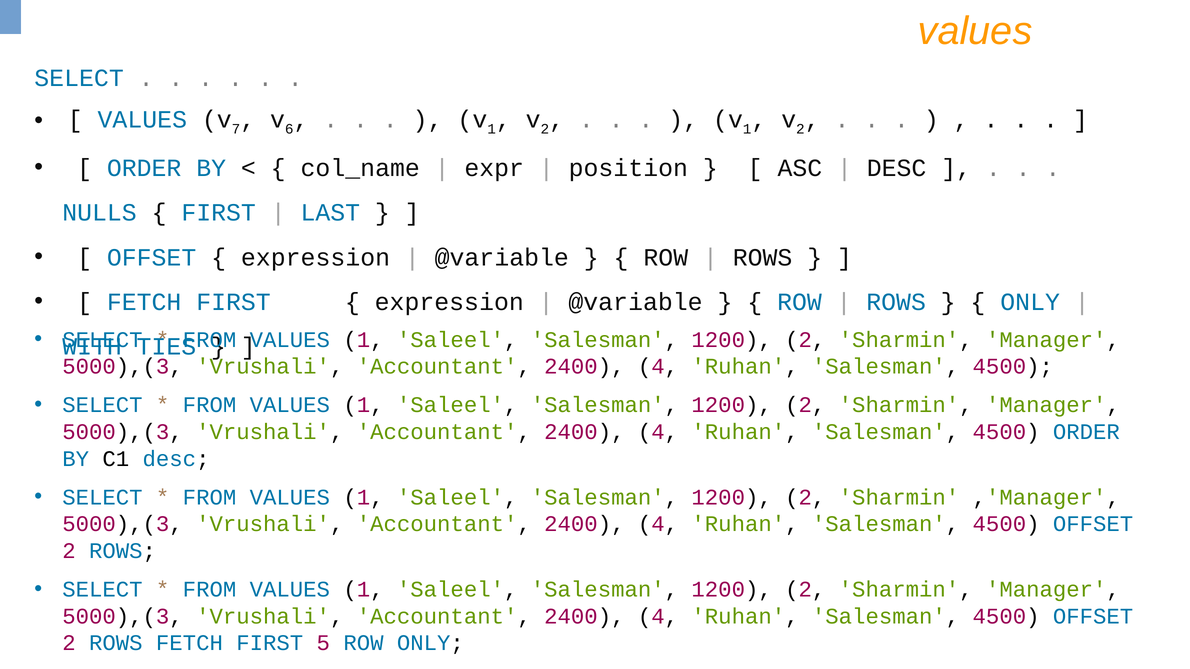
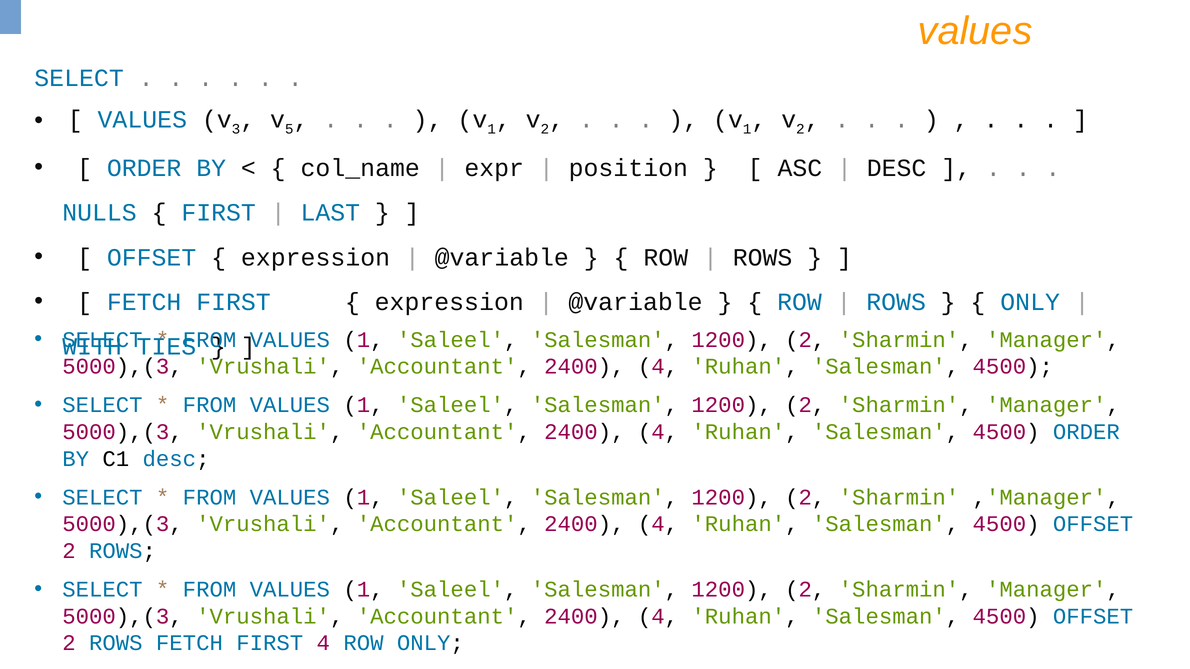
7: 7 -> 3
6: 6 -> 5
FIRST 5: 5 -> 4
